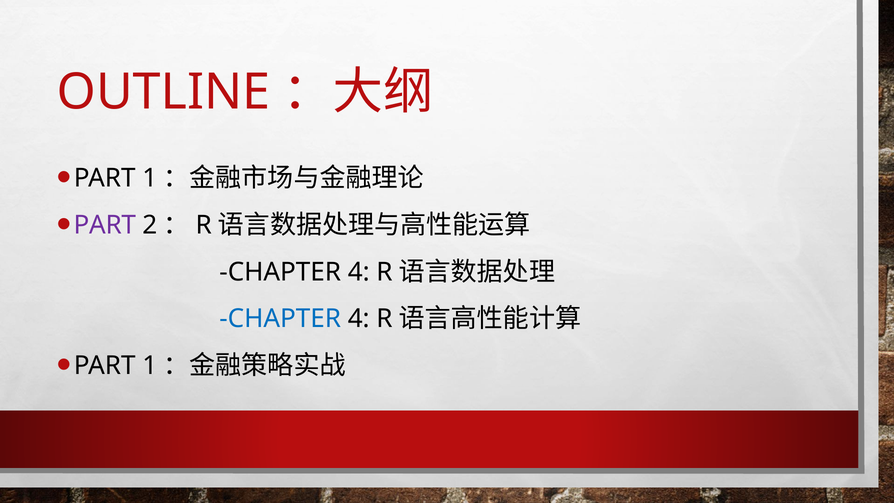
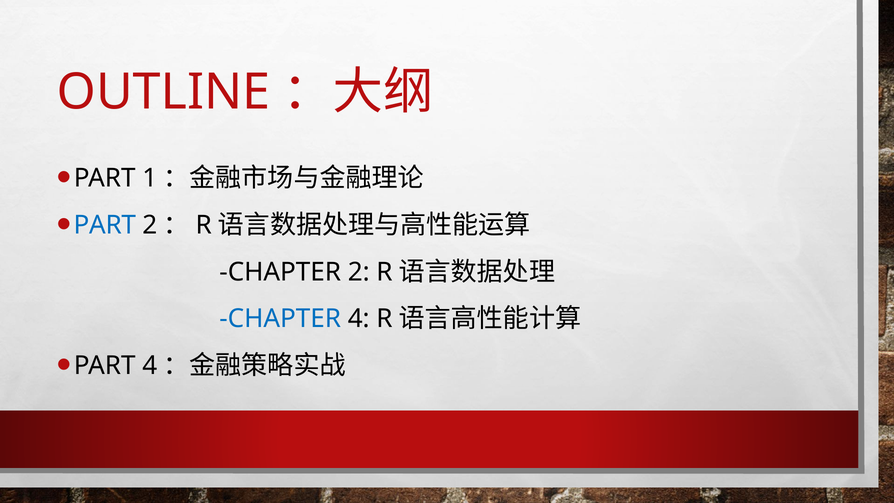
PART at (105, 225) colour: purple -> blue
4 at (359, 272): 4 -> 2
1 at (150, 365): 1 -> 4
